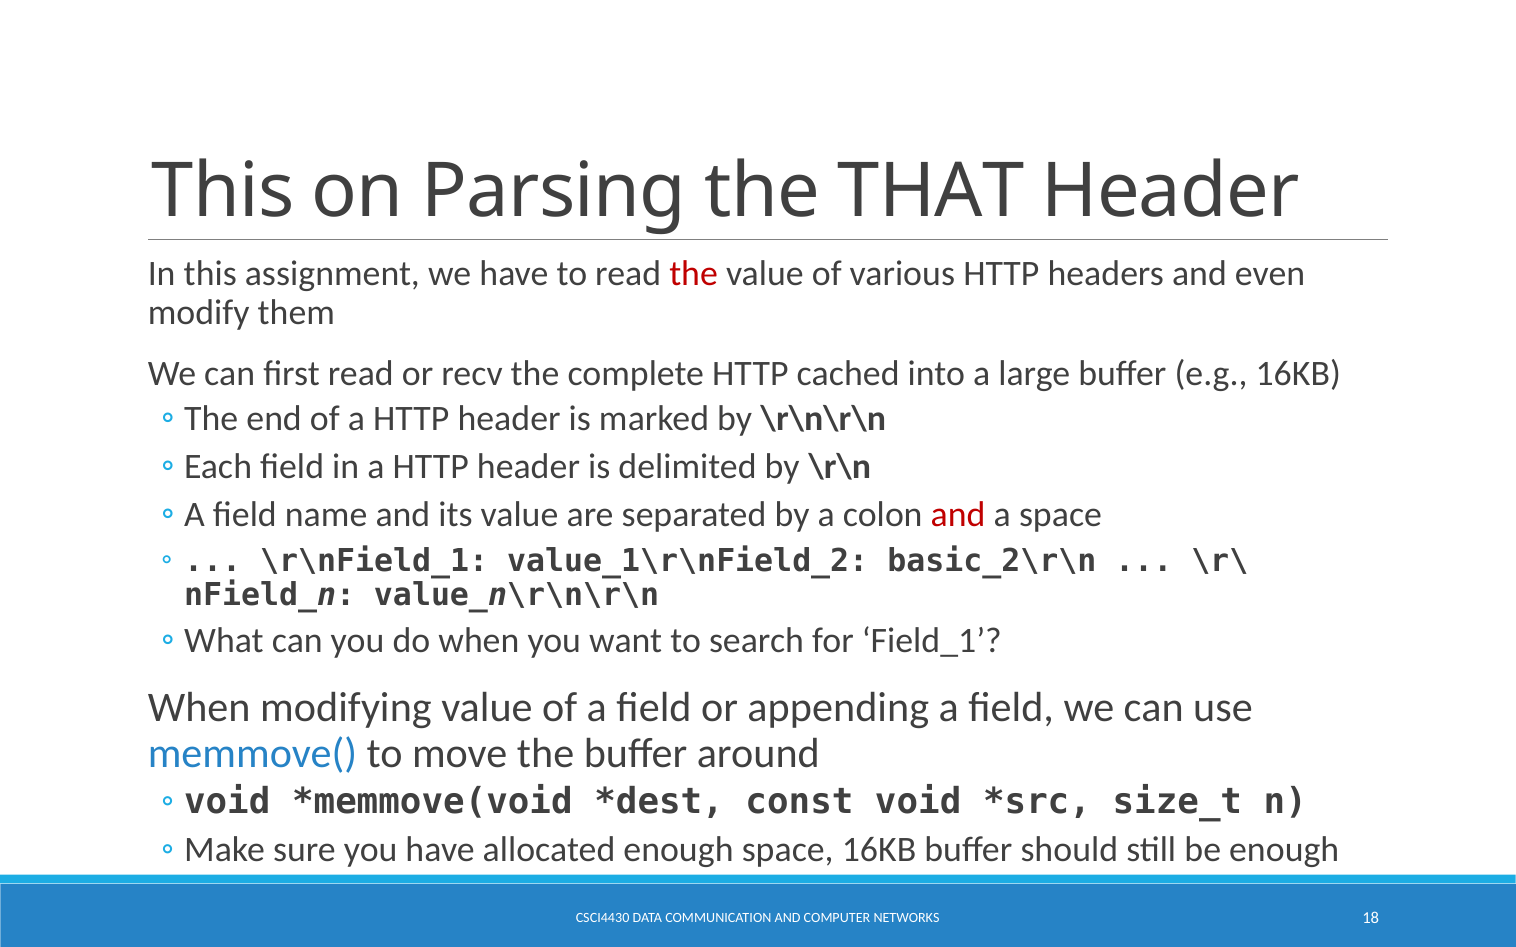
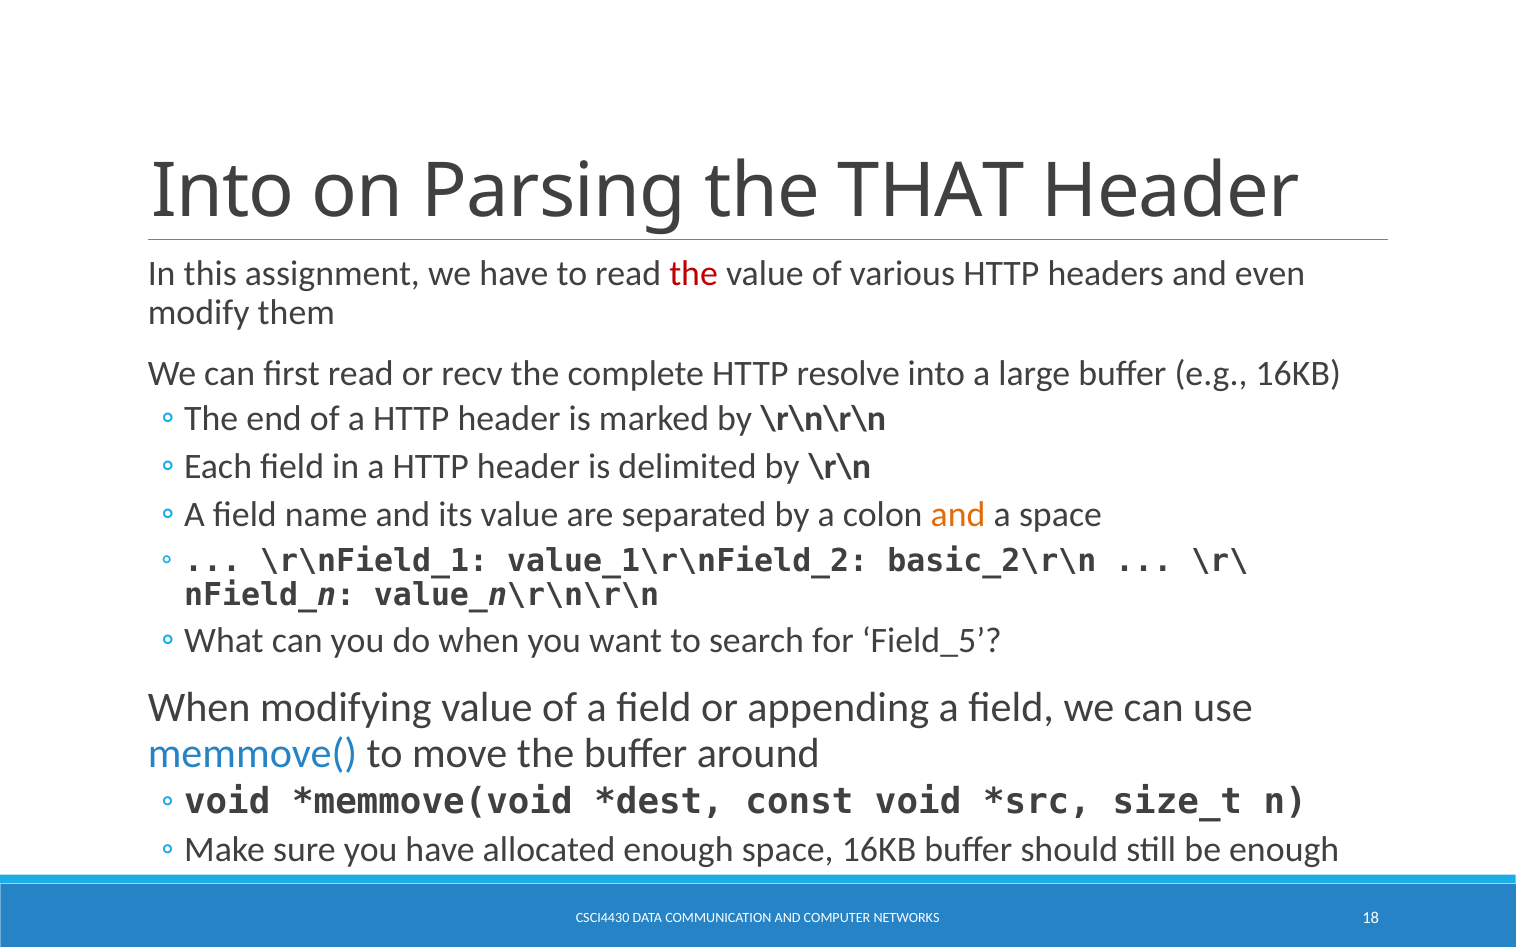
This at (223, 192): This -> Into
cached: cached -> resolve
and at (958, 515) colour: red -> orange
Field_1: Field_1 -> Field_5
